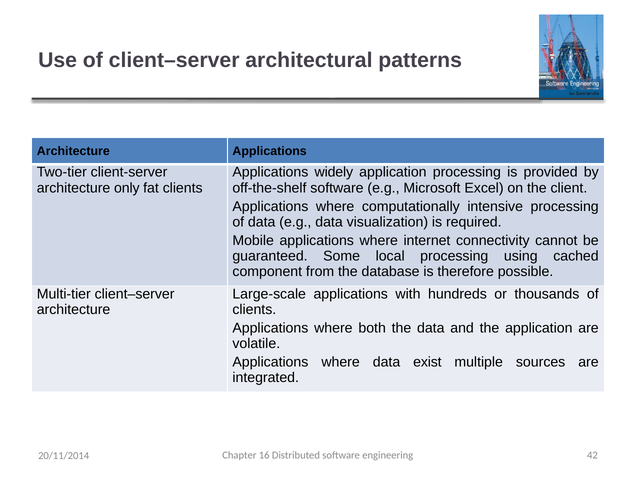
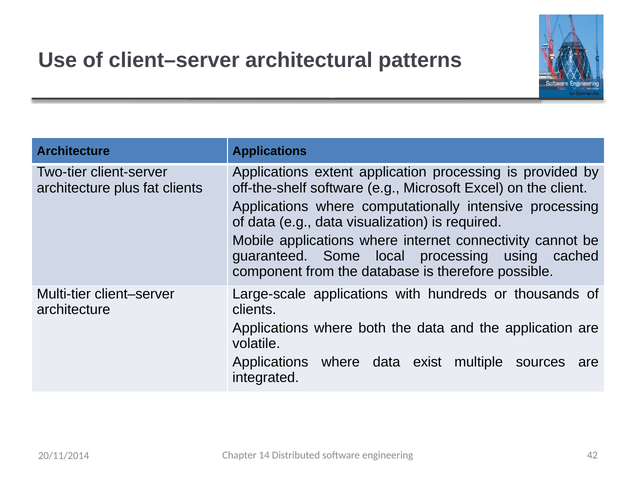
widely: widely -> extent
only: only -> plus
16: 16 -> 14
